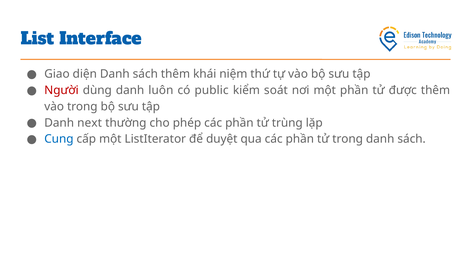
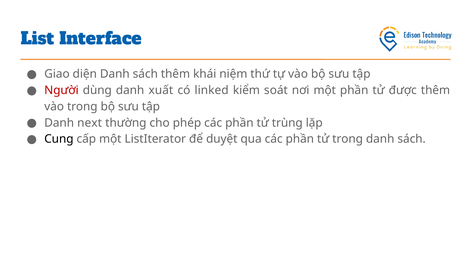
luôn: luôn -> xuất
public: public -> linked
Cung colour: blue -> black
